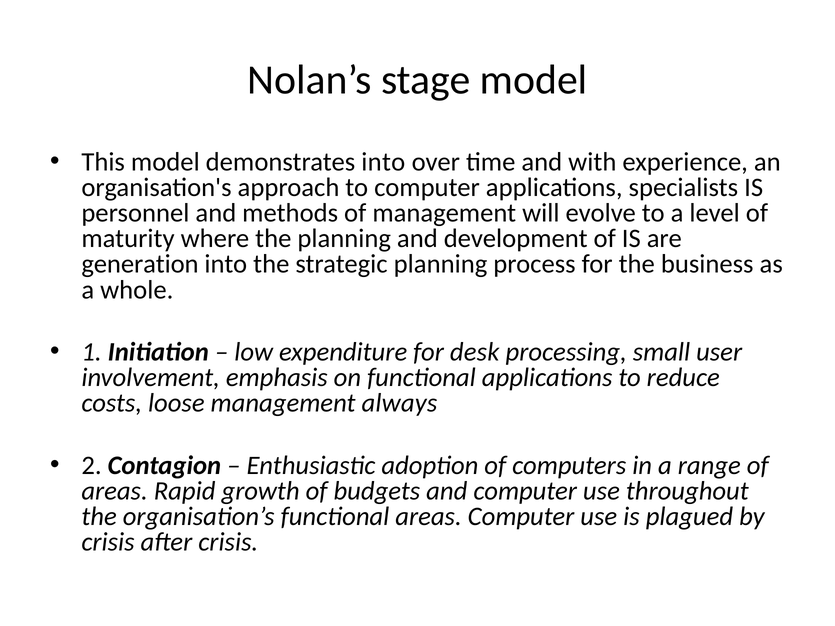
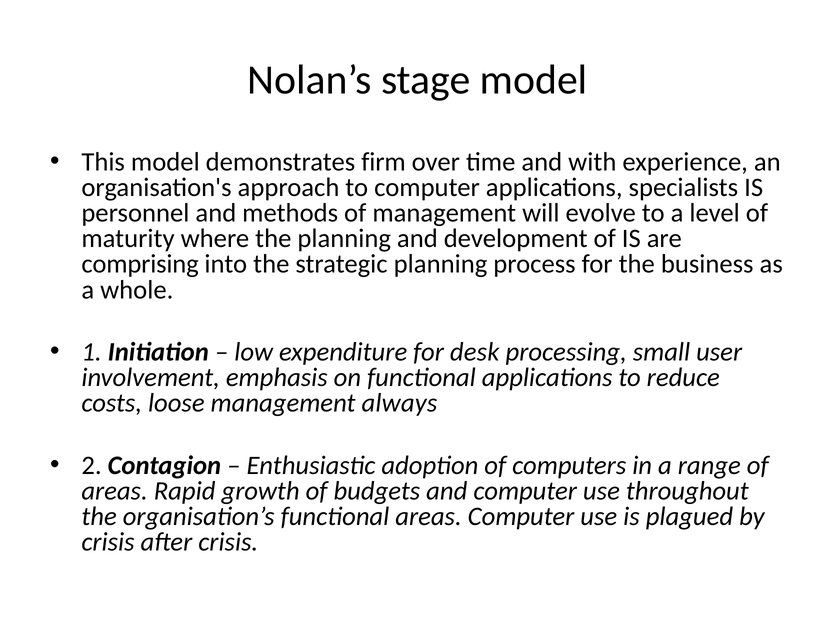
demonstrates into: into -> firm
generation: generation -> comprising
